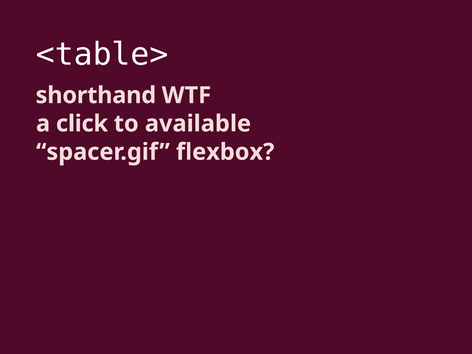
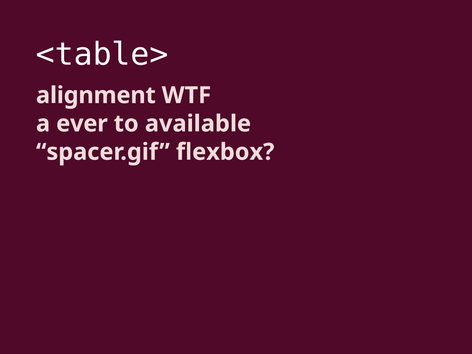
shorthand: shorthand -> alignment
click: click -> ever
